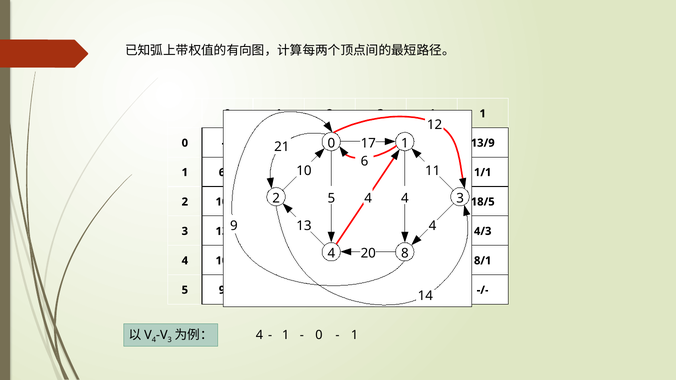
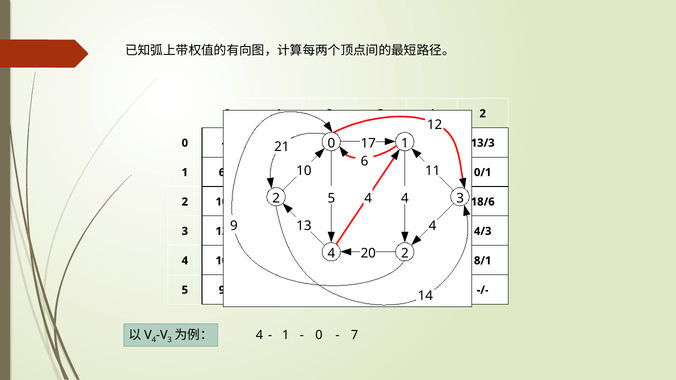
1 at (483, 114): 1 -> 2
13/9: 13/9 -> 13/3
1/1: 1/1 -> 0/1
18/5: 18/5 -> 18/6
8 at (405, 254): 8 -> 2
1 at (355, 335): 1 -> 7
